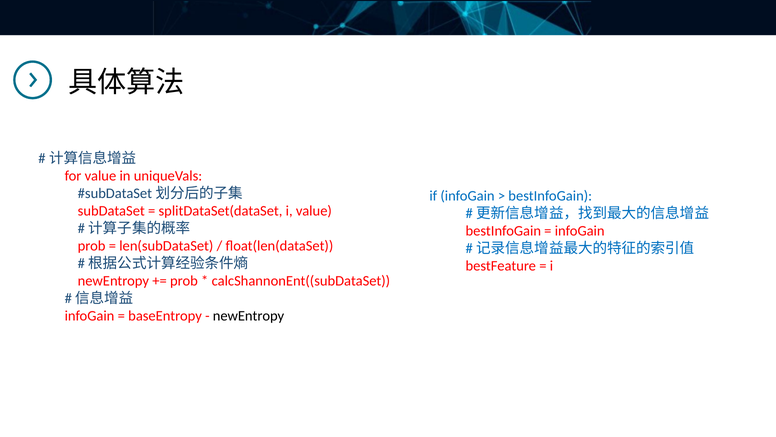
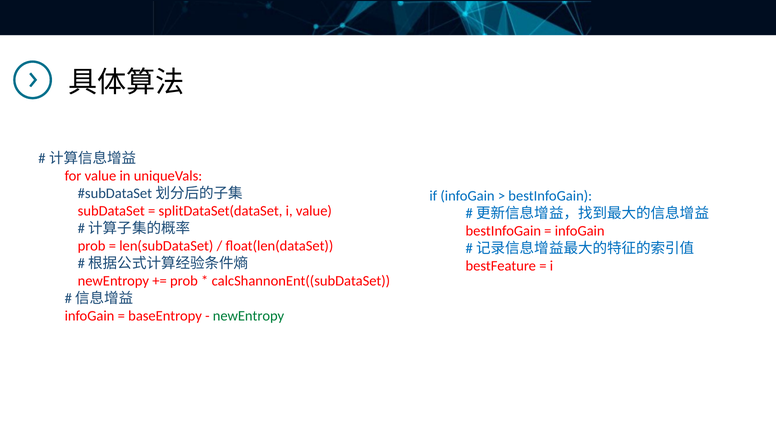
newEntropy at (249, 316) colour: black -> green
